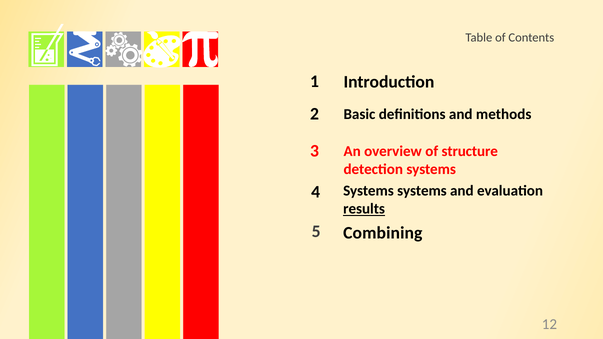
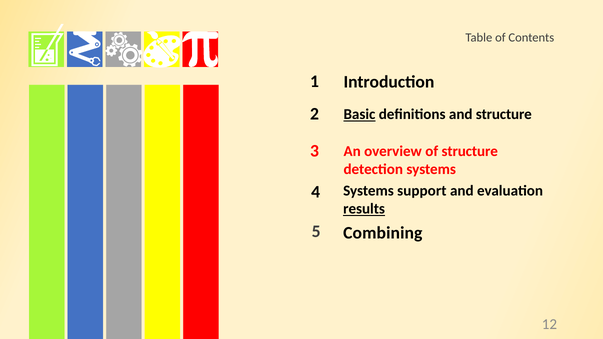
Basic underline: none -> present
and methods: methods -> structure
Systems systems: systems -> support
